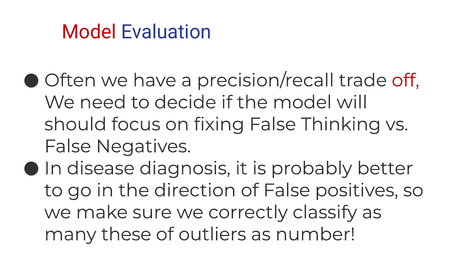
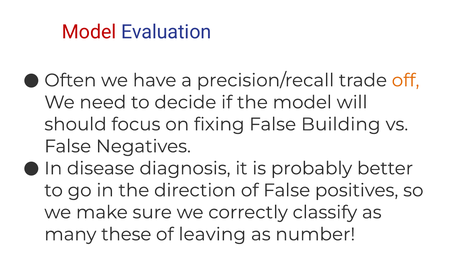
off colour: red -> orange
Thinking: Thinking -> Building
outliers: outliers -> leaving
